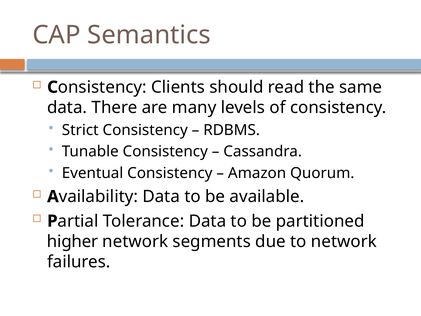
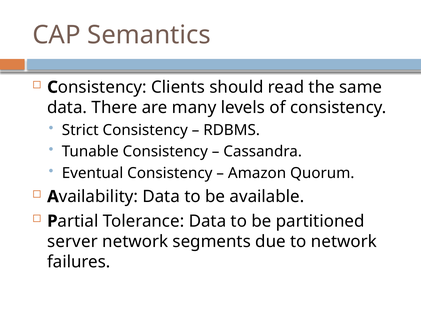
higher: higher -> server
